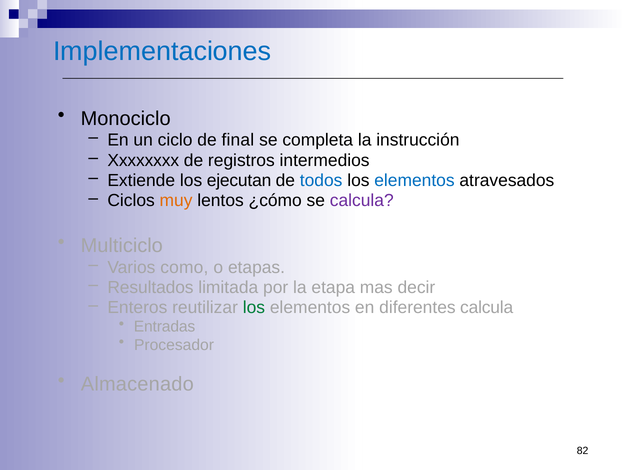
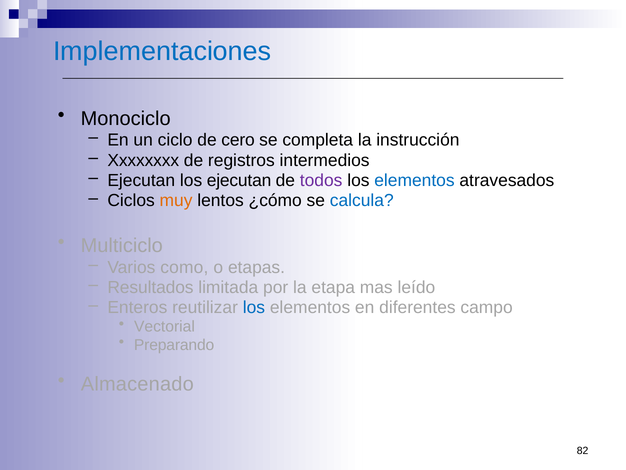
final: final -> cero
Extiende at (141, 180): Extiende -> Ejecutan
todos colour: blue -> purple
calcula at (362, 200) colour: purple -> blue
decir: decir -> leído
los at (254, 307) colour: green -> blue
diferentes calcula: calcula -> campo
Entradas: Entradas -> Vectorial
Procesador: Procesador -> Preparando
